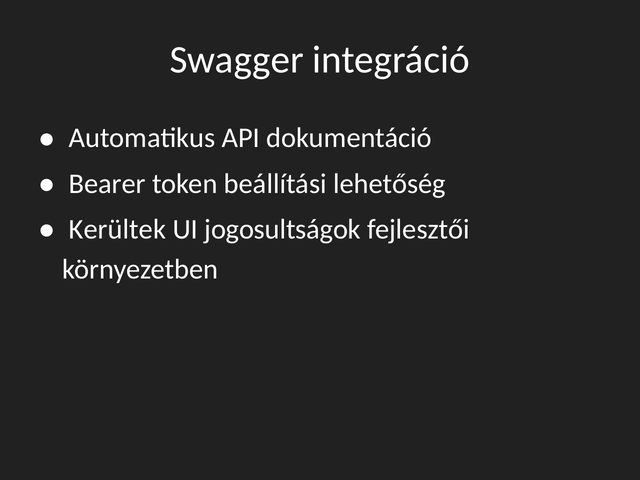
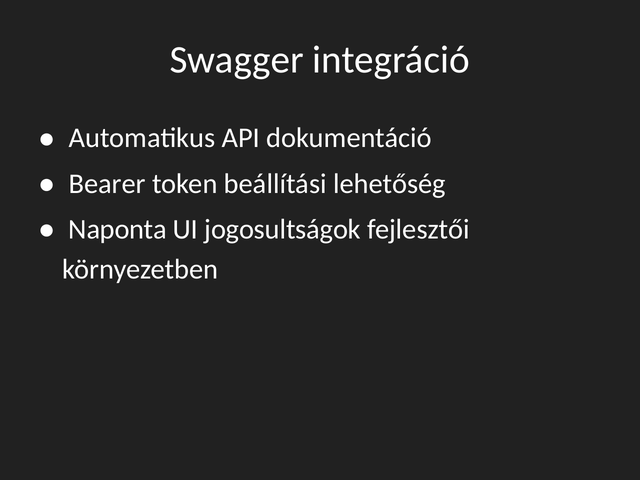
Kerültek: Kerültek -> Naponta
